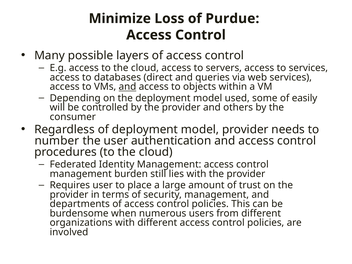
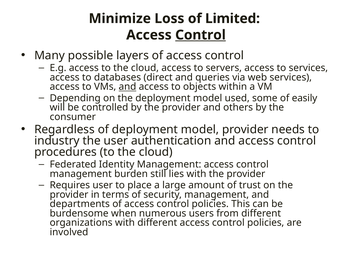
Purdue: Purdue -> Limited
Control at (200, 35) underline: none -> present
number: number -> industry
